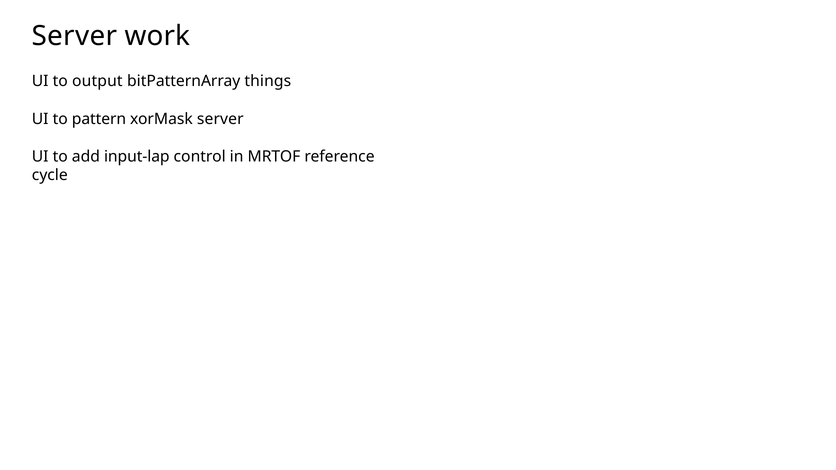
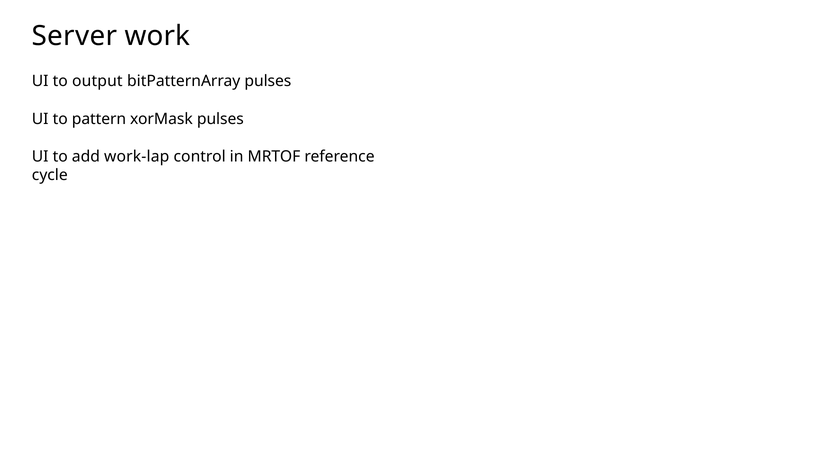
bitPatternArray things: things -> pulses
xorMask server: server -> pulses
input-lap: input-lap -> work-lap
